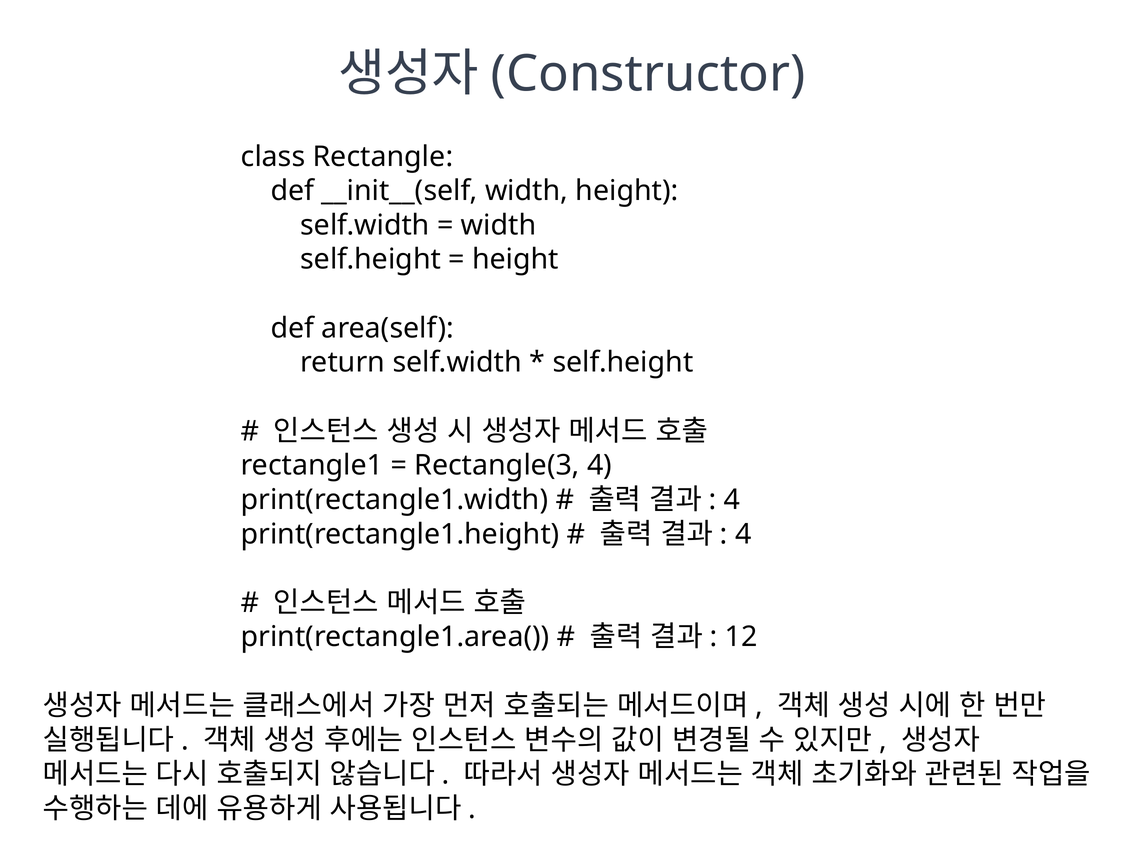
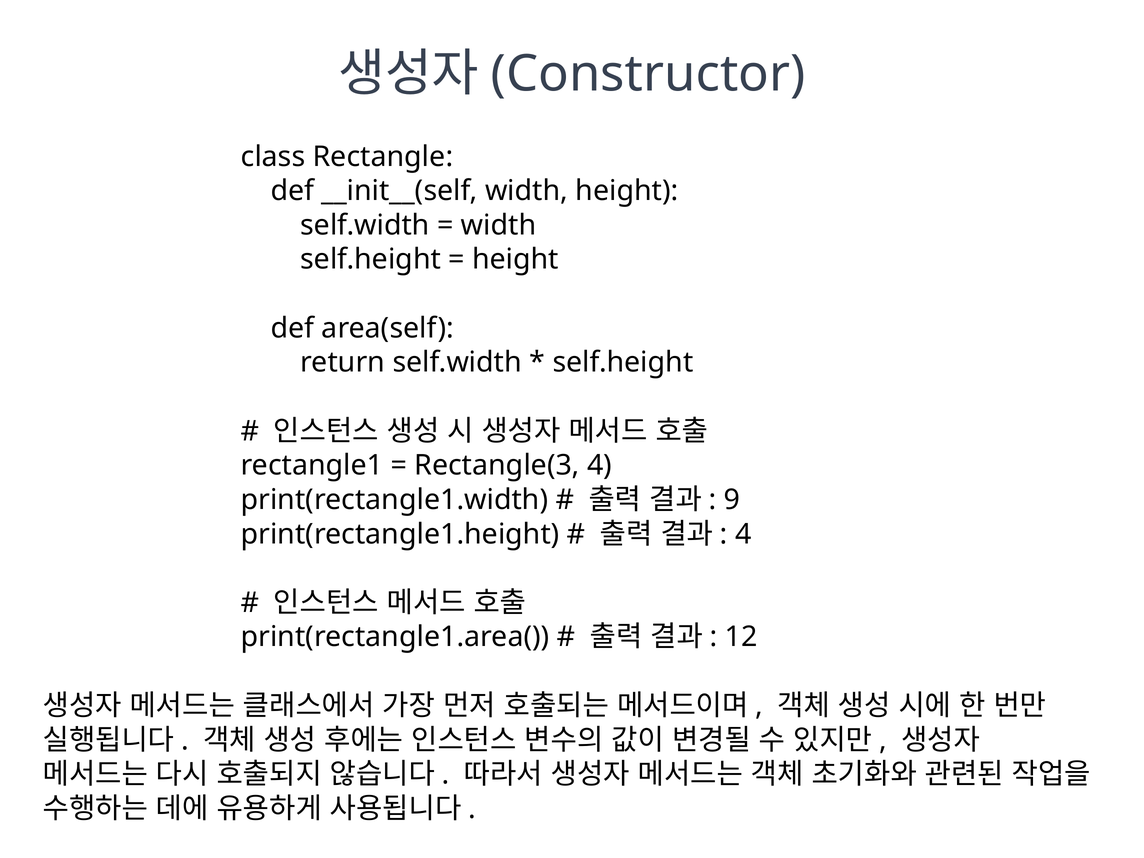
4 at (732, 500): 4 -> 9
